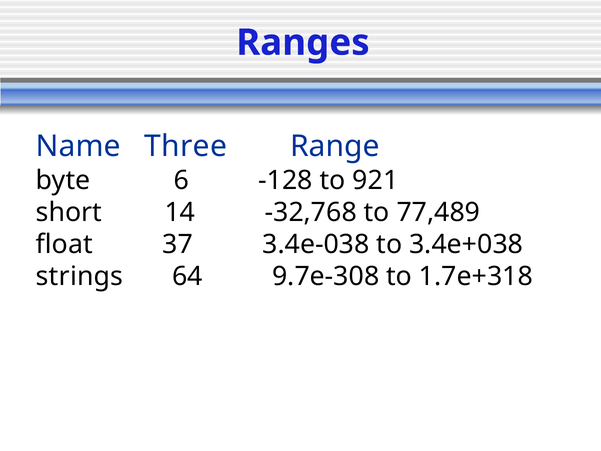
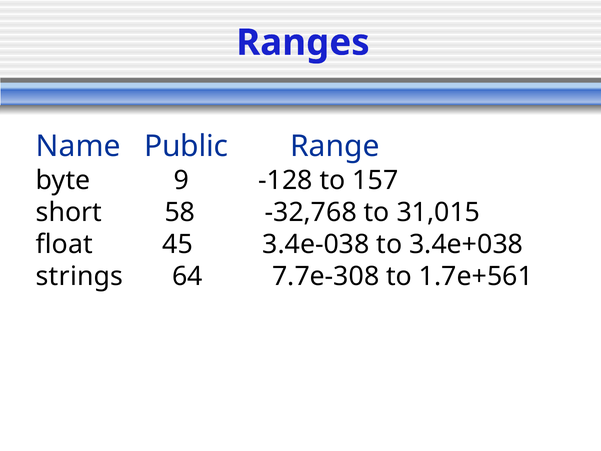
Three: Three -> Public
6: 6 -> 9
921: 921 -> 157
14: 14 -> 58
77,489: 77,489 -> 31,015
37: 37 -> 45
9.7e-308: 9.7e-308 -> 7.7e-308
1.7e+318: 1.7e+318 -> 1.7e+561
